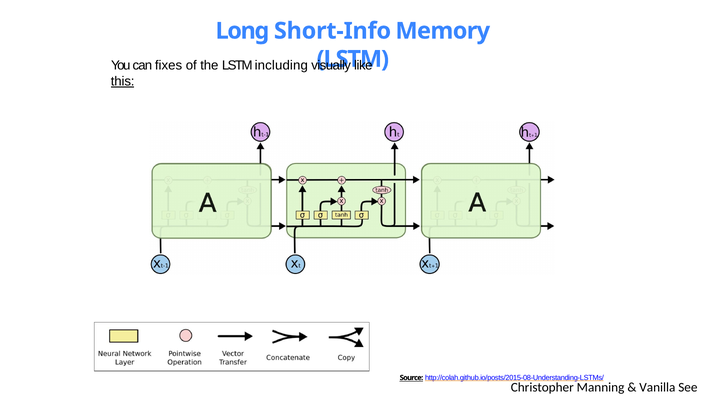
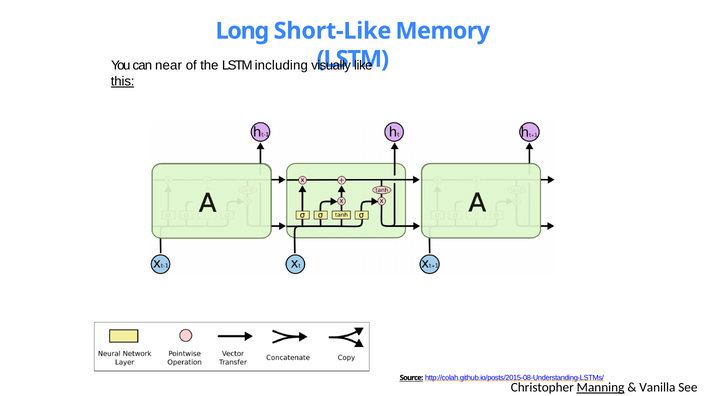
Short-Info: Short-Info -> Short-Like
fixes: fixes -> near
Manning underline: none -> present
